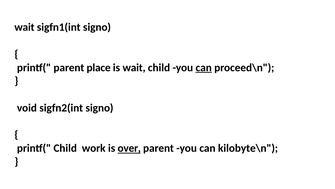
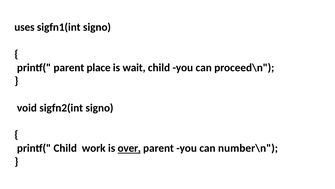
wait at (24, 27): wait -> uses
can at (204, 67) underline: present -> none
kilobyte\n: kilobyte\n -> number\n
